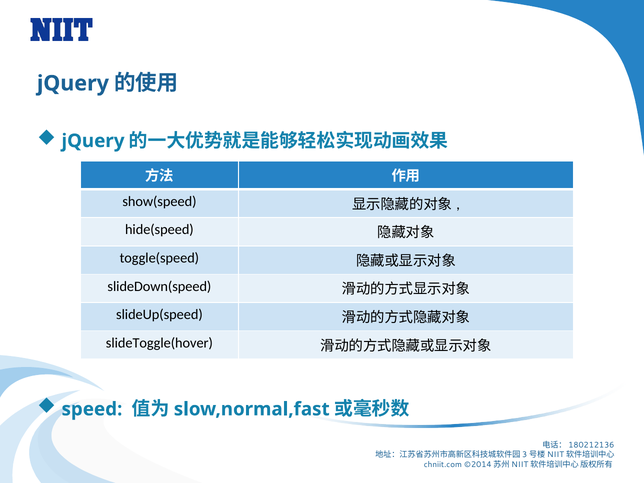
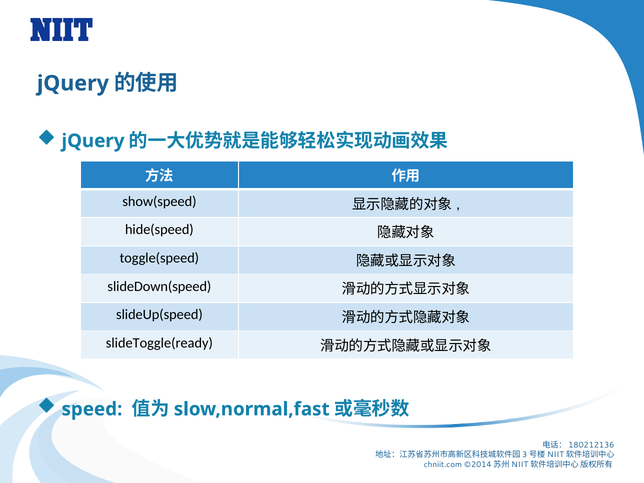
slideToggle(hover: slideToggle(hover -> slideToggle(ready
